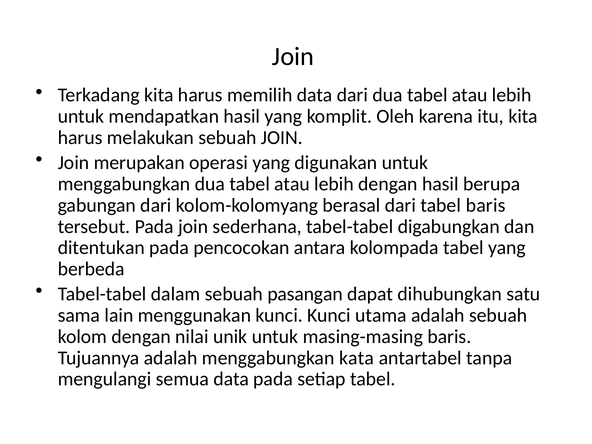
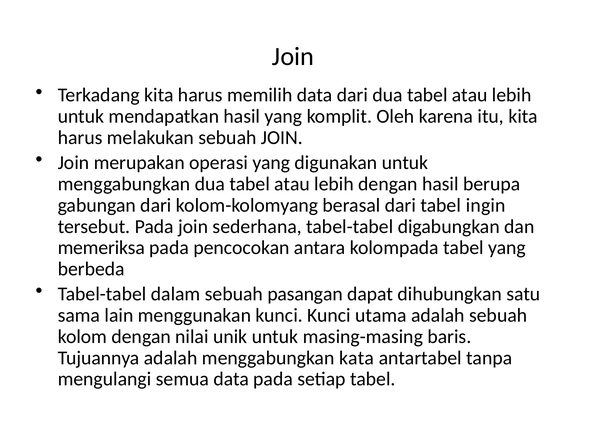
tabel baris: baris -> ingin
ditentukan: ditentukan -> memeriksa
